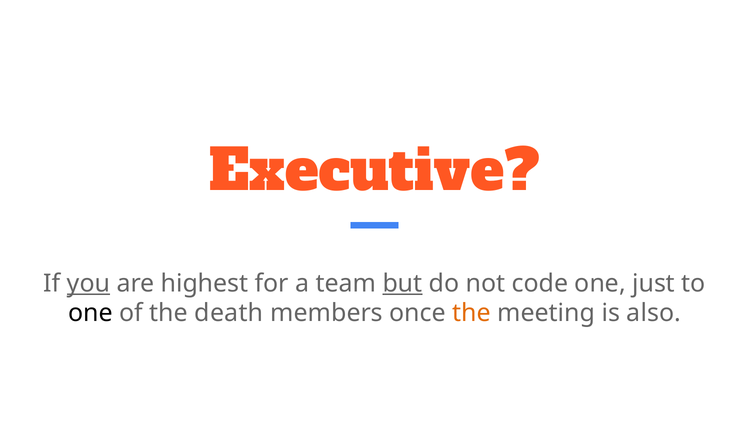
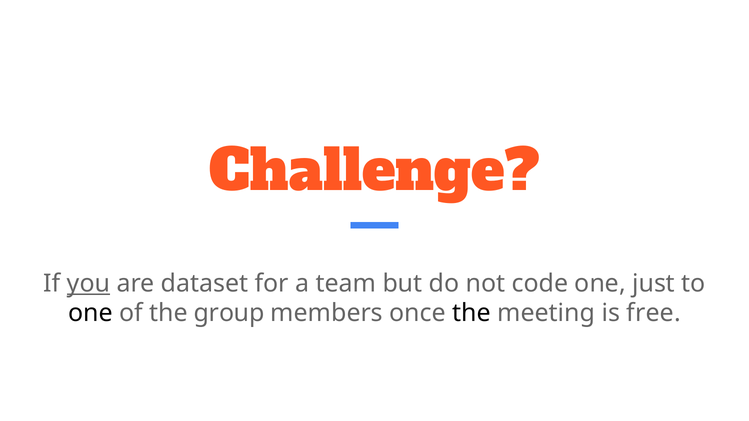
Executive: Executive -> Challenge
highest: highest -> dataset
but underline: present -> none
death: death -> group
the at (472, 314) colour: orange -> black
also: also -> free
